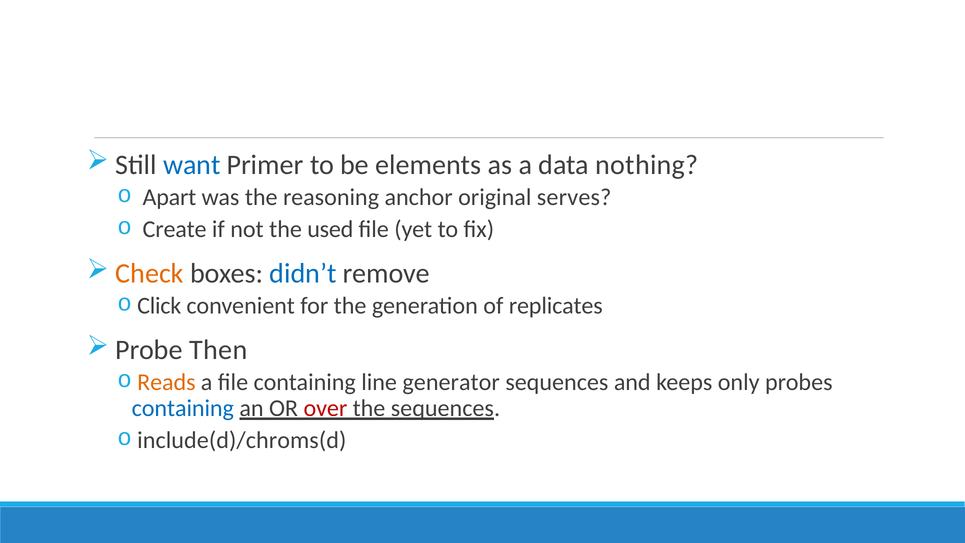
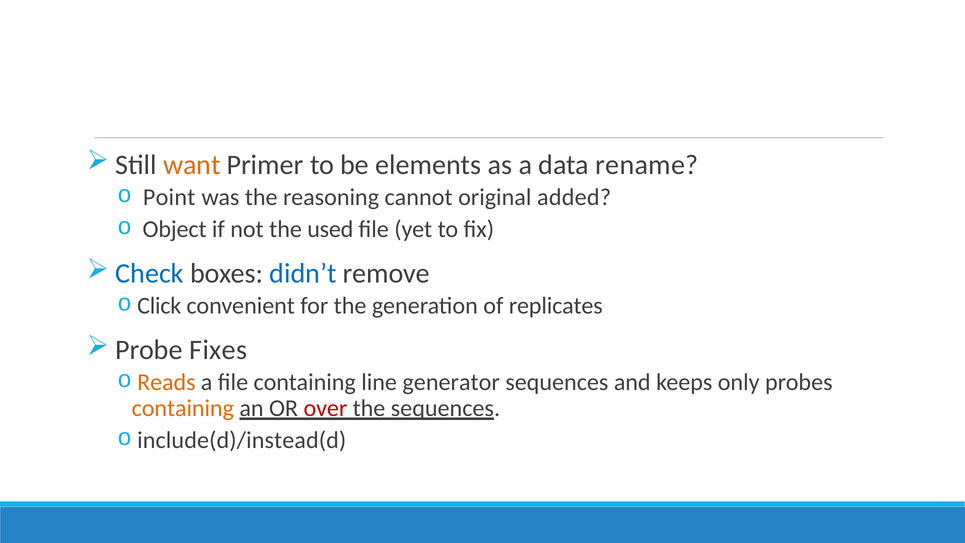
want colour: blue -> orange
nothing: nothing -> rename
Apart: Apart -> Point
anchor: anchor -> cannot
serves: serves -> added
Create: Create -> Object
Check colour: orange -> blue
Then: Then -> Fixes
containing at (183, 408) colour: blue -> orange
include(d)/chroms(d: include(d)/chroms(d -> include(d)/instead(d
